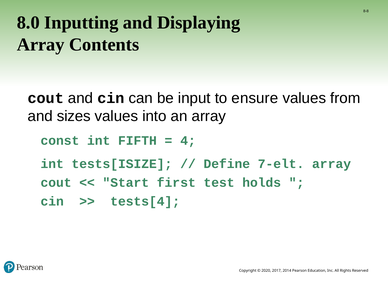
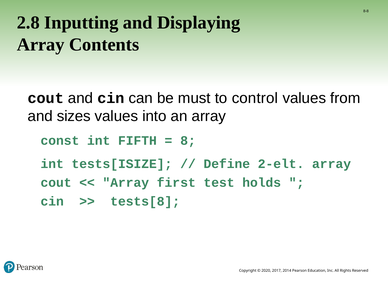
8.0: 8.0 -> 2.8
input: input -> must
ensure: ensure -> control
4: 4 -> 8
7-elt: 7-elt -> 2-elt
Start at (126, 183): Start -> Array
tests[4: tests[4 -> tests[8
